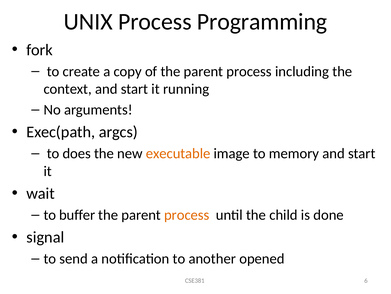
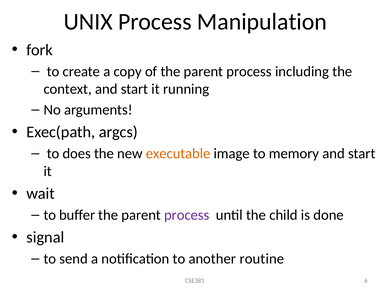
Programming: Programming -> Manipulation
process at (187, 215) colour: orange -> purple
opened: opened -> routine
